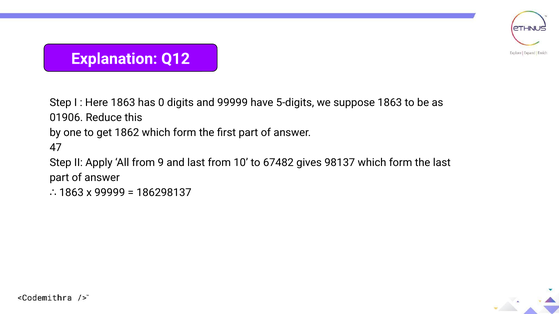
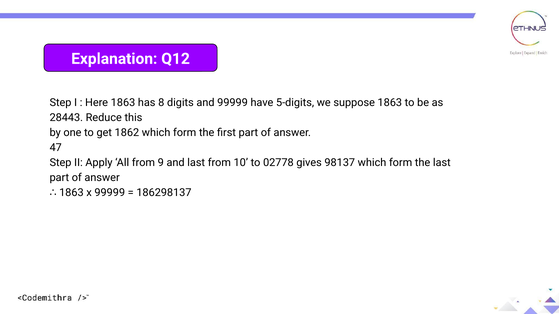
0: 0 -> 8
01906: 01906 -> 28443
67482: 67482 -> 02778
